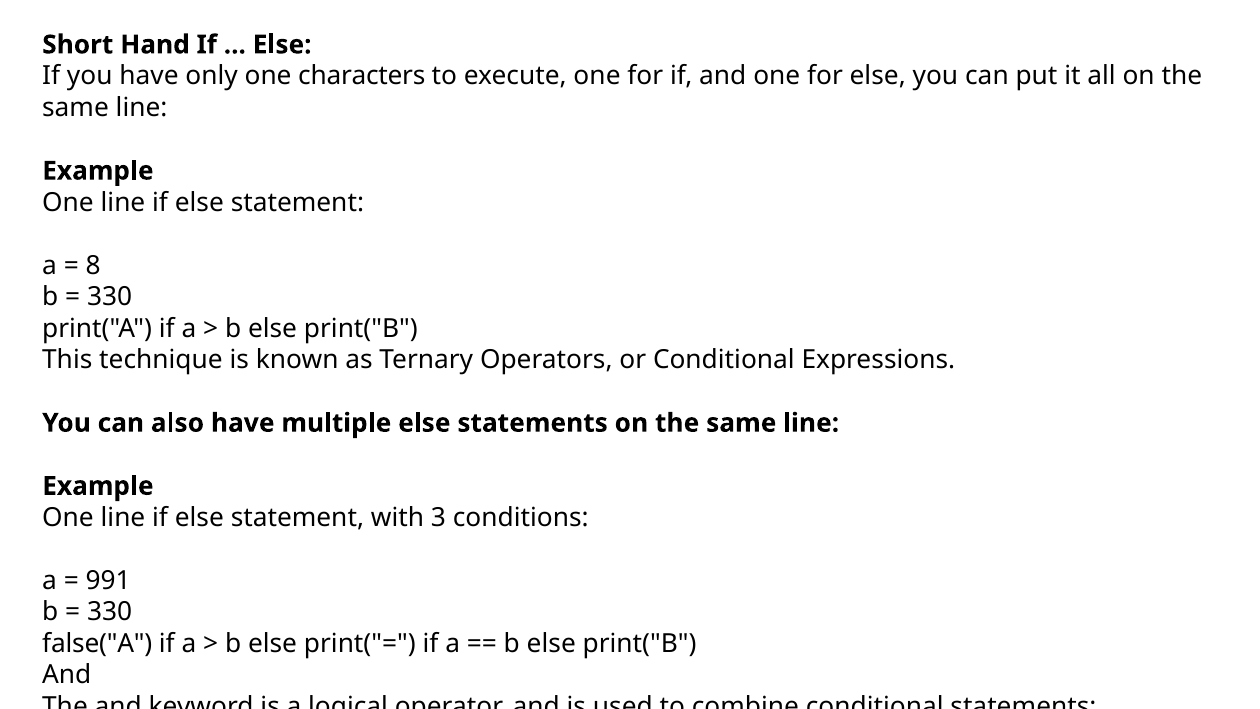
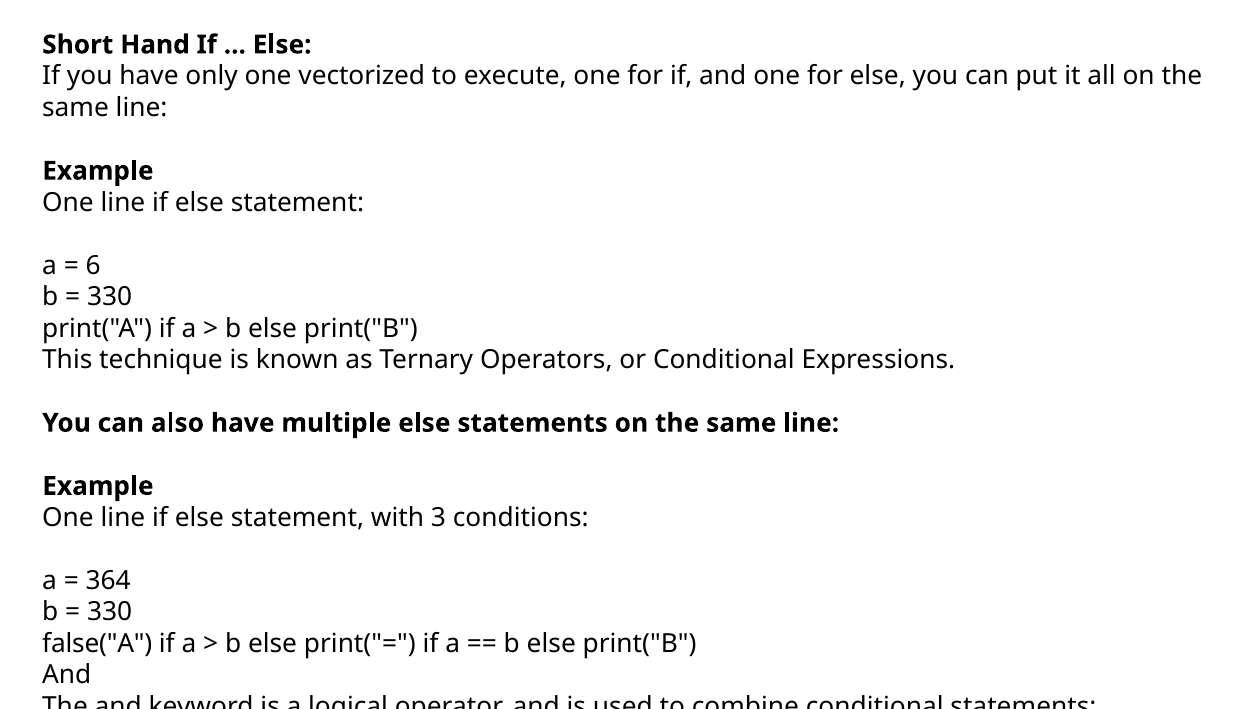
characters: characters -> vectorized
8: 8 -> 6
991: 991 -> 364
